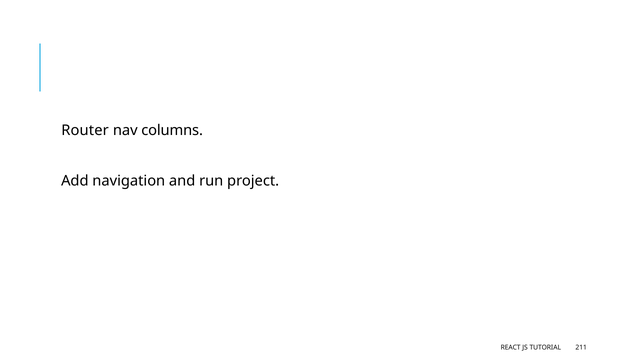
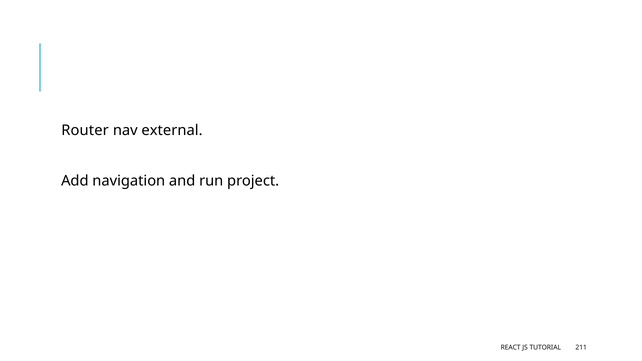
columns: columns -> external
